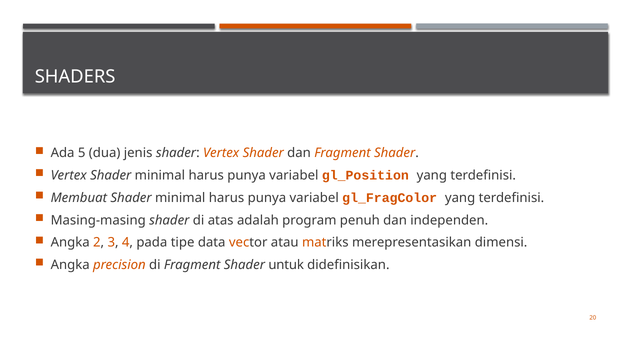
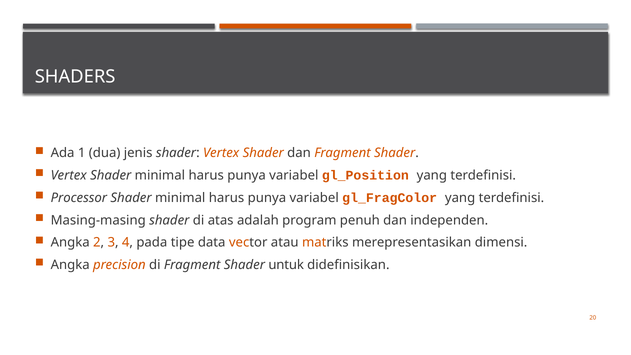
5: 5 -> 1
Membuat: Membuat -> Processor
